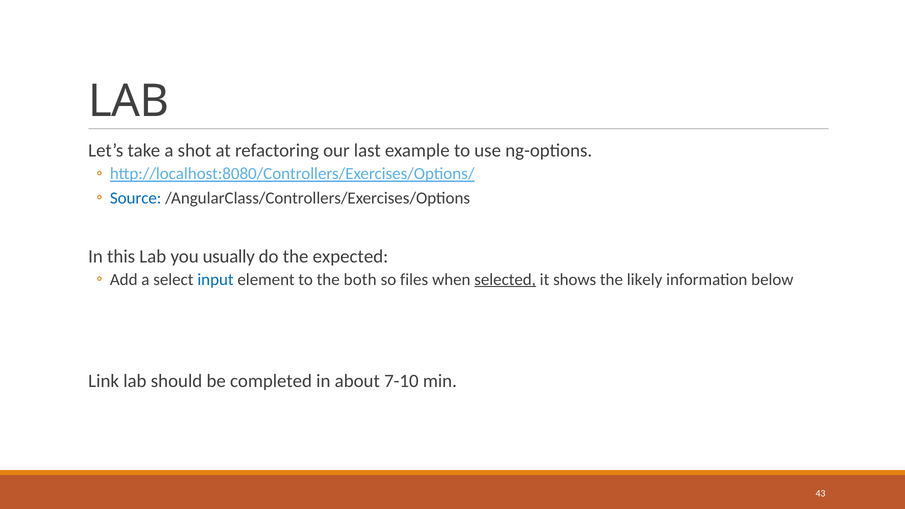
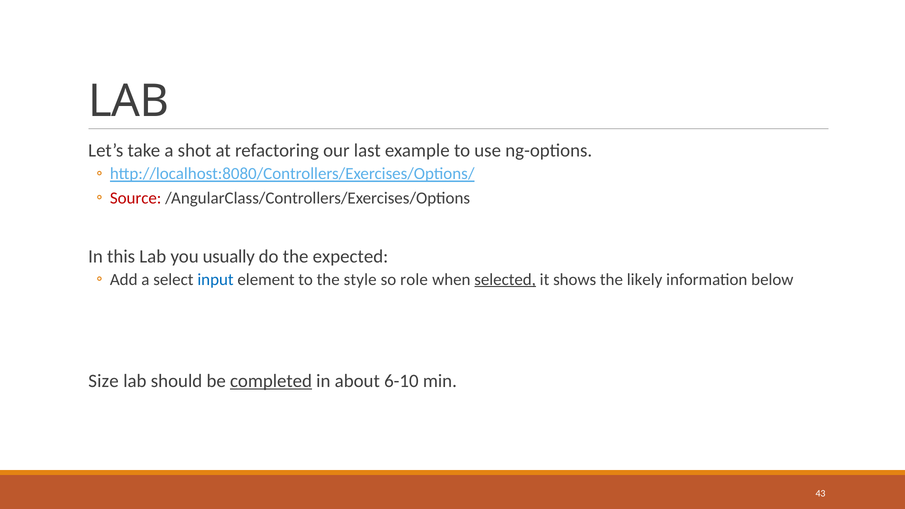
Source colour: blue -> red
both: both -> style
files: files -> role
Link: Link -> Size
completed underline: none -> present
7-10: 7-10 -> 6-10
